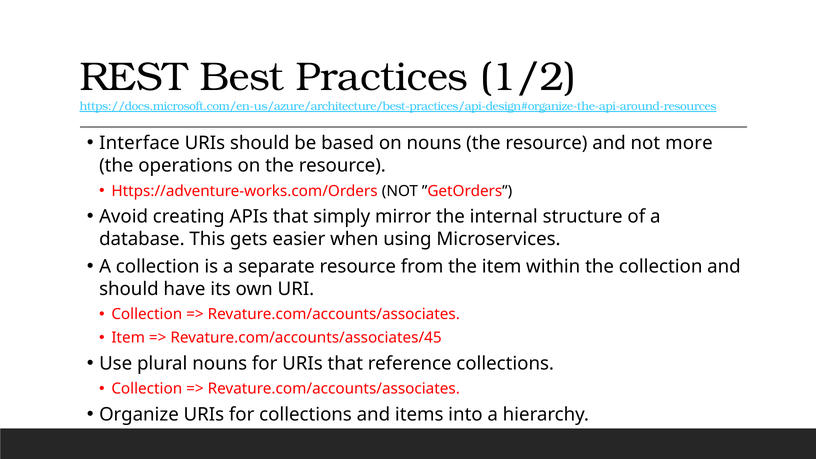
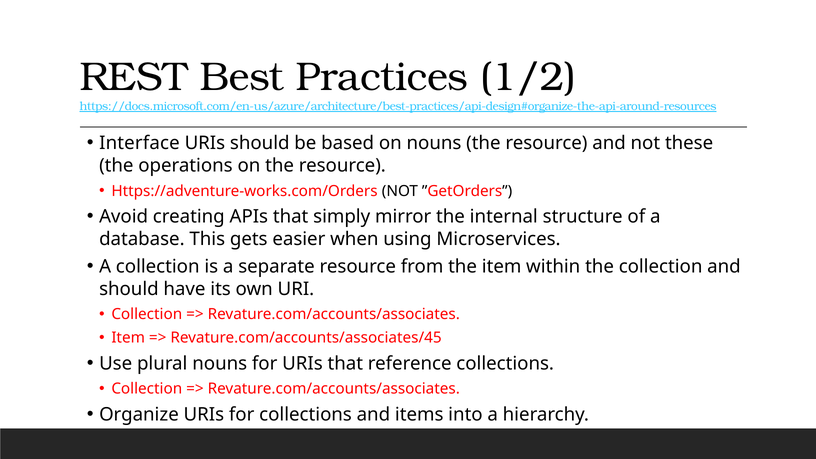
more: more -> these
